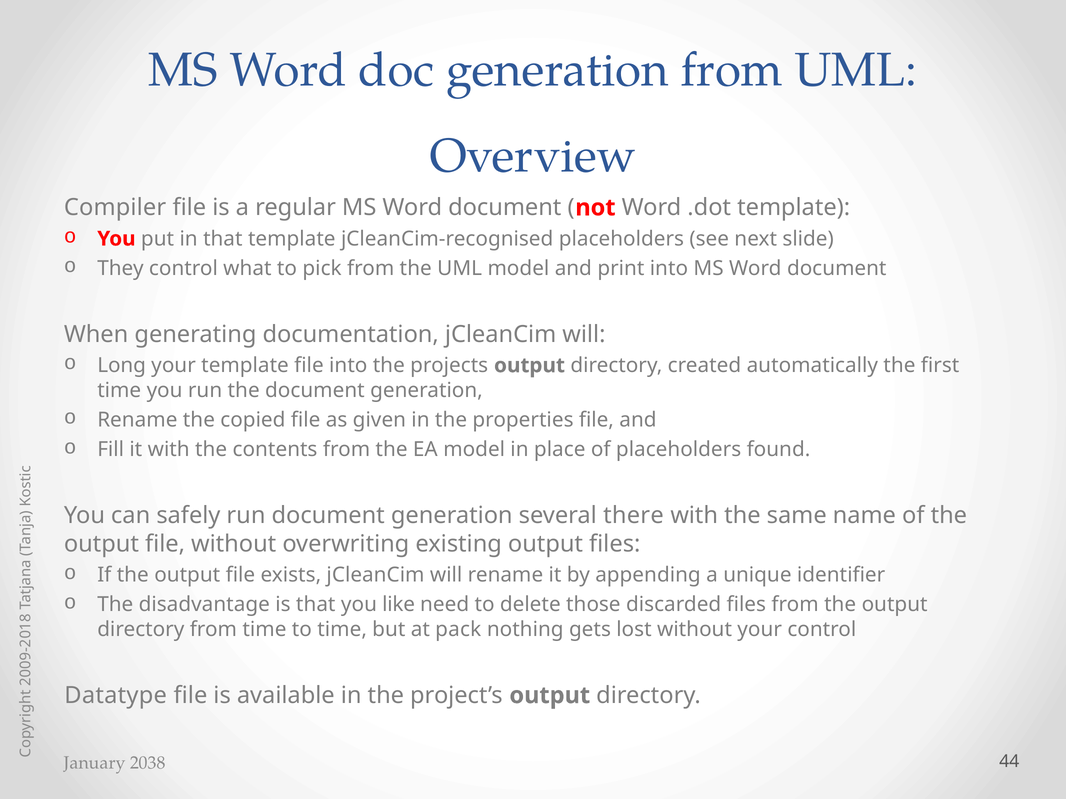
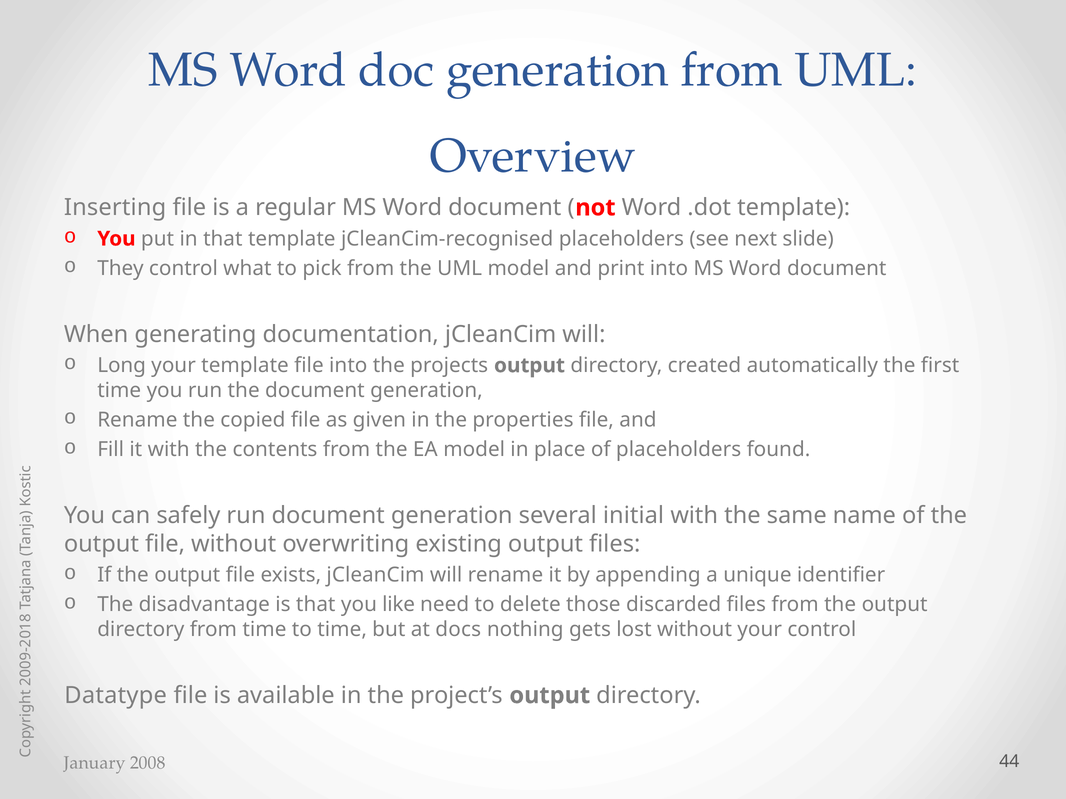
Compiler: Compiler -> Inserting
there: there -> initial
pack: pack -> docs
2038: 2038 -> 2008
